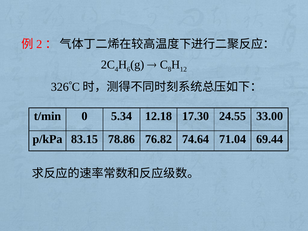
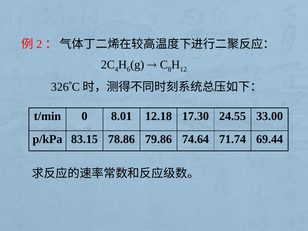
5.34: 5.34 -> 8.01
76.82: 76.82 -> 79.86
71.04: 71.04 -> 71.74
